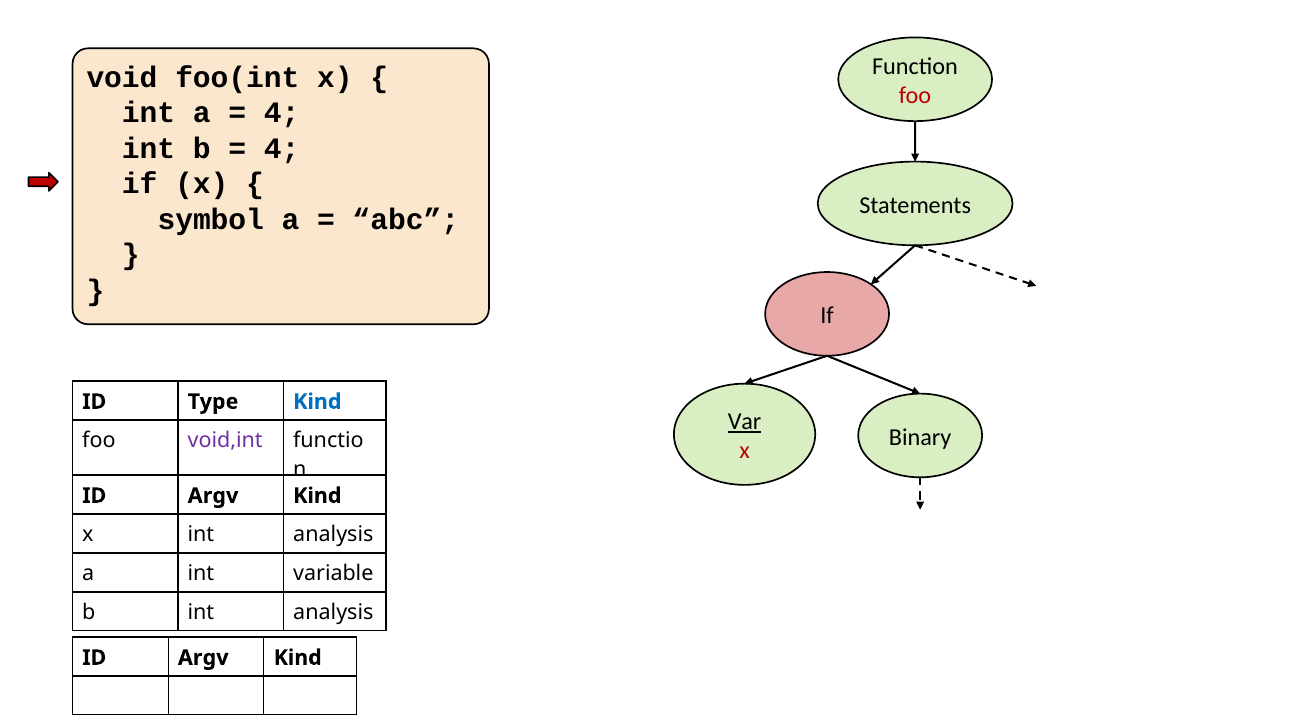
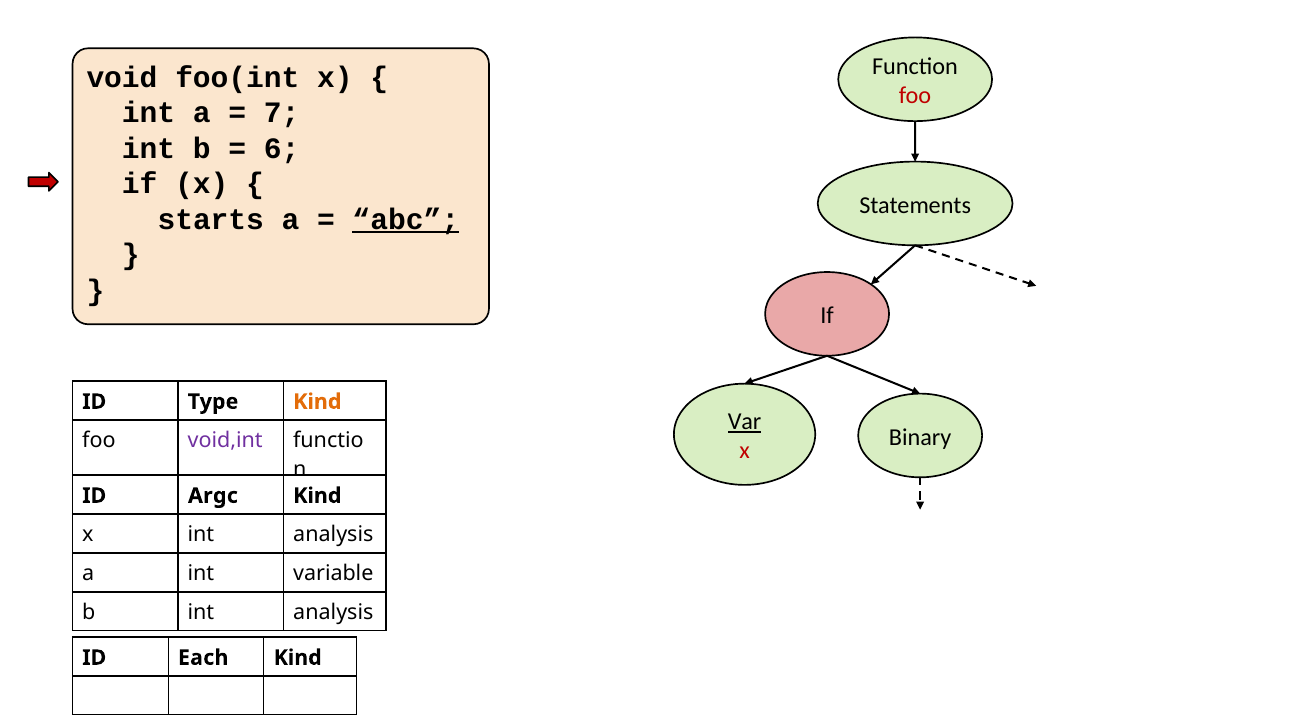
4 at (282, 113): 4 -> 7
4 at (282, 149): 4 -> 6
symbol: symbol -> starts
abc underline: none -> present
Kind at (317, 402) colour: blue -> orange
Argv at (213, 496): Argv -> Argc
Argv at (203, 658): Argv -> Each
